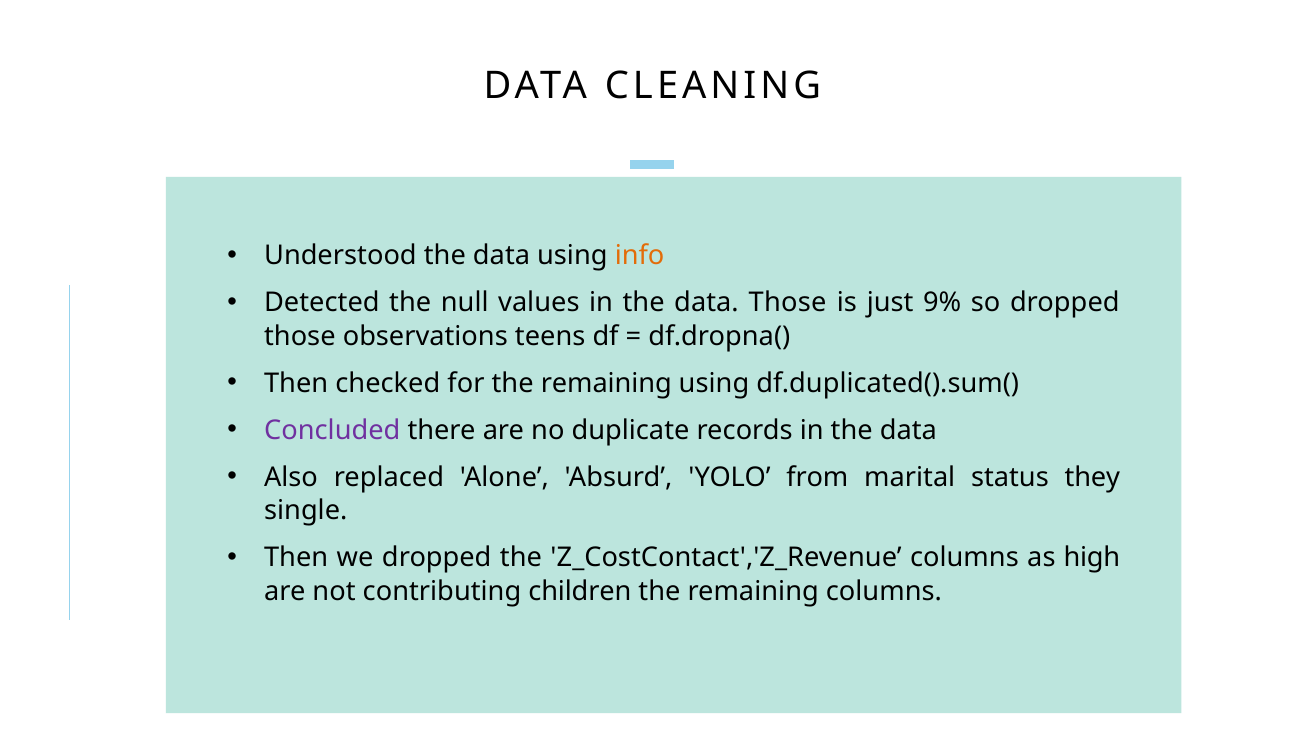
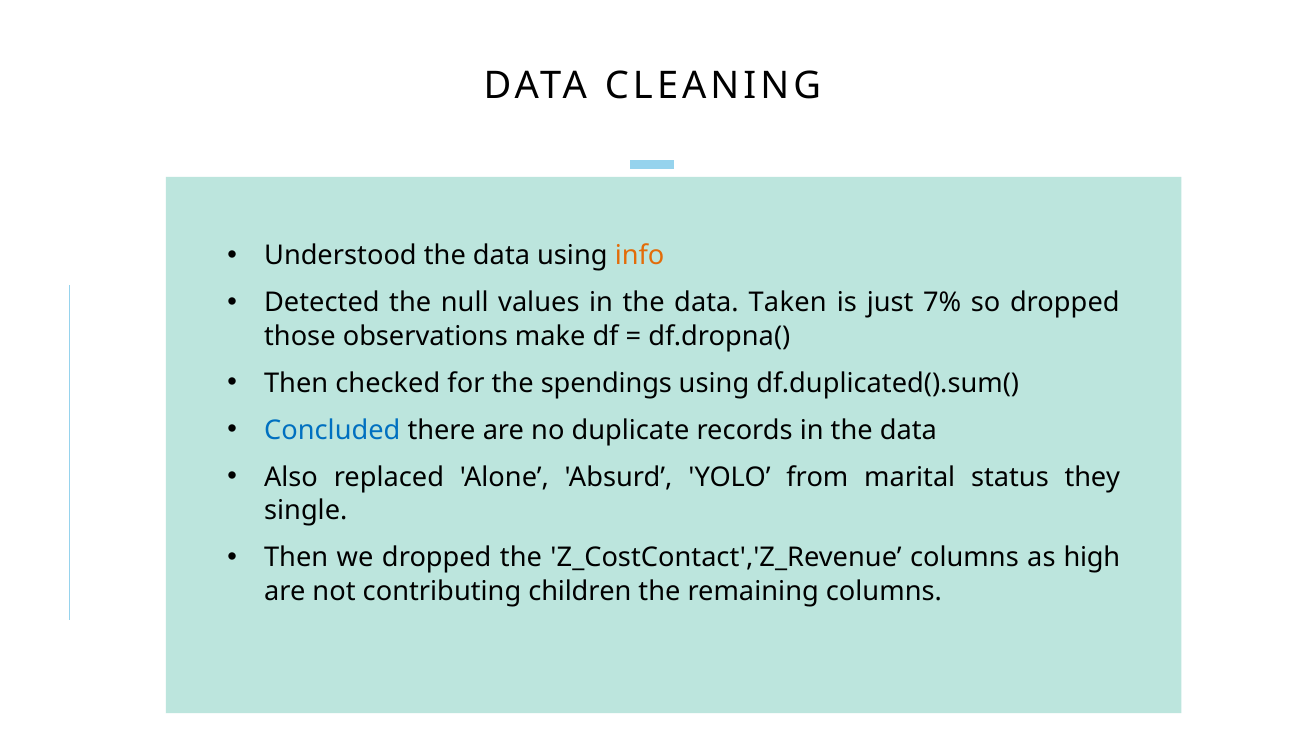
data Those: Those -> Taken
9%: 9% -> 7%
teens: teens -> make
for the remaining: remaining -> spendings
Concluded colour: purple -> blue
